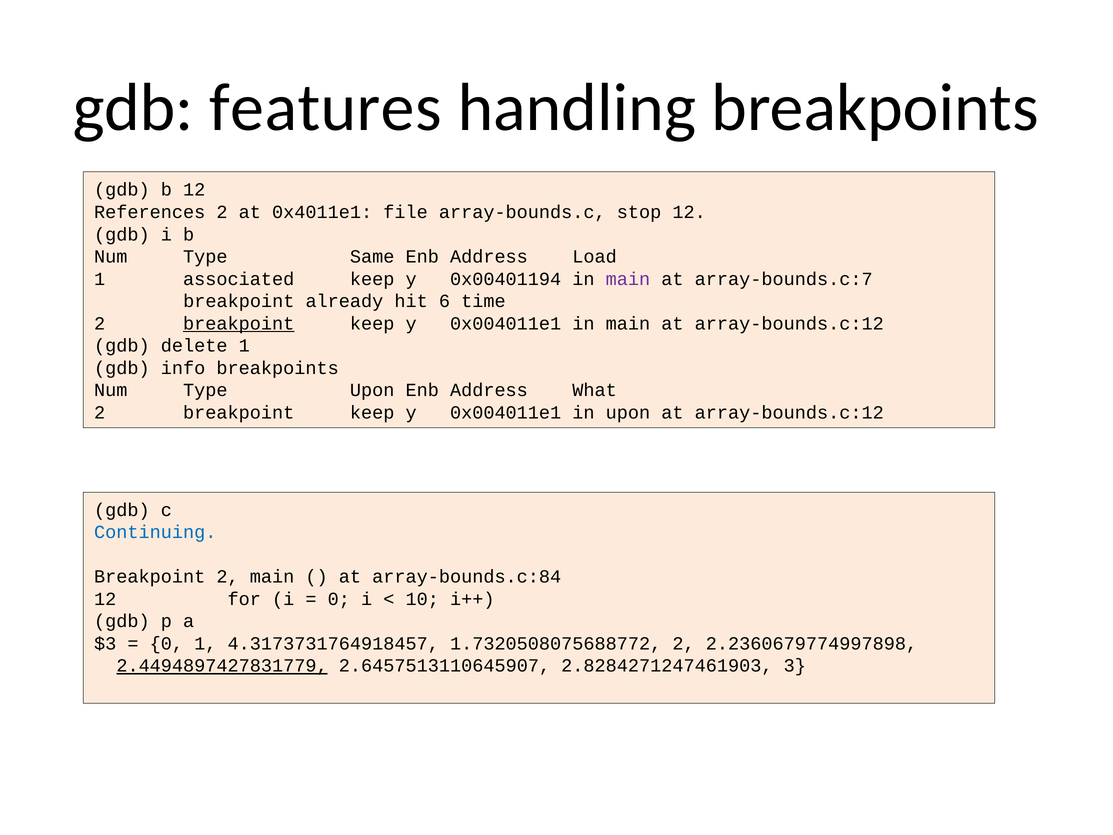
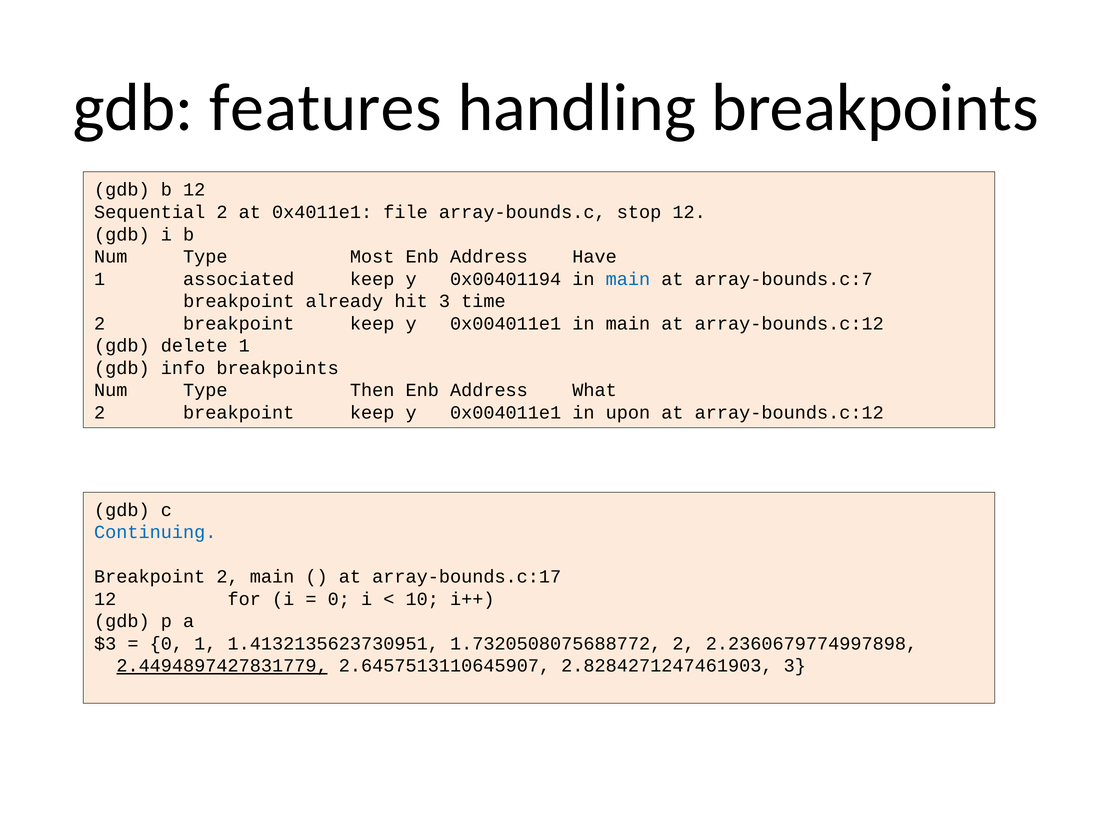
References: References -> Sequential
Same: Same -> Most
Load: Load -> Have
main at (628, 279) colour: purple -> blue
hit 6: 6 -> 3
breakpoint at (239, 323) underline: present -> none
Type Upon: Upon -> Then
array-bounds.c:84: array-bounds.c:84 -> array-bounds.c:17
4.3173731764918457: 4.3173731764918457 -> 1.4132135623730951
